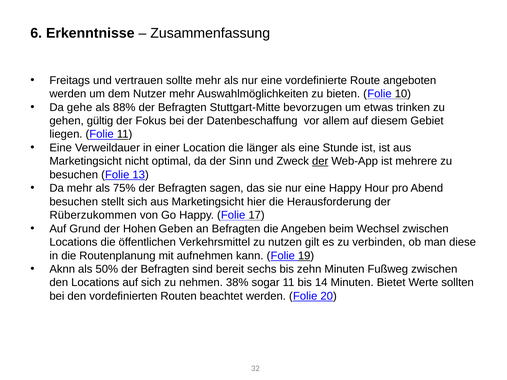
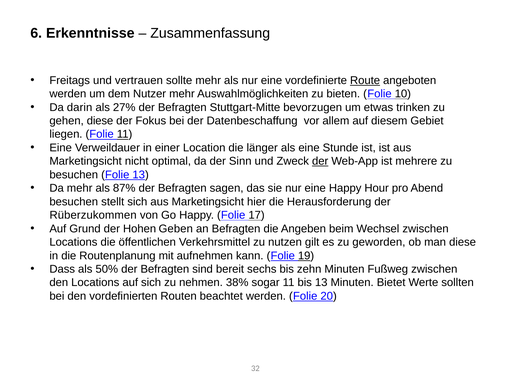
Route underline: none -> present
gehe: gehe -> darin
88%: 88% -> 27%
gehen gültig: gültig -> diese
75%: 75% -> 87%
verbinden: verbinden -> geworden
Aknn: Aknn -> Dass
bis 14: 14 -> 13
